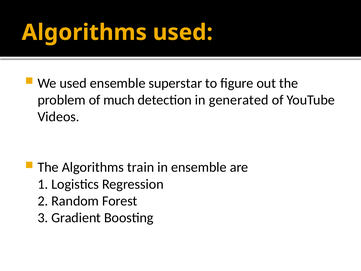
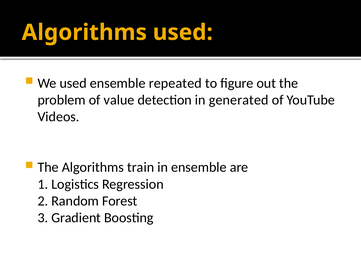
superstar: superstar -> repeated
much: much -> value
